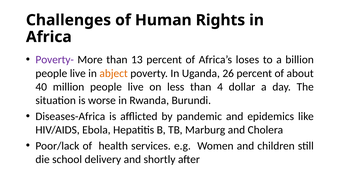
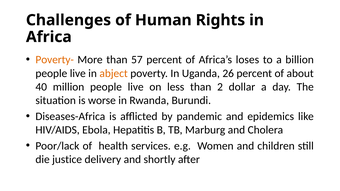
Poverty- colour: purple -> orange
13: 13 -> 57
4: 4 -> 2
school: school -> justice
